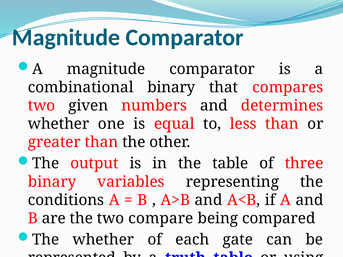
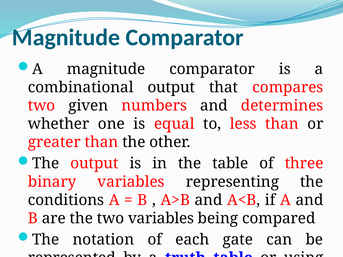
combinational binary: binary -> output
two compare: compare -> variables
The whether: whether -> notation
